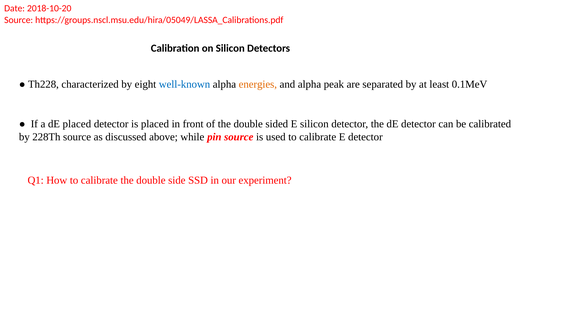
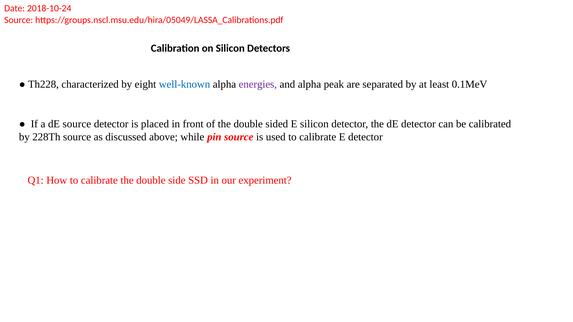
2018-10-20: 2018-10-20 -> 2018-10-24
energies colour: orange -> purple
dE placed: placed -> source
